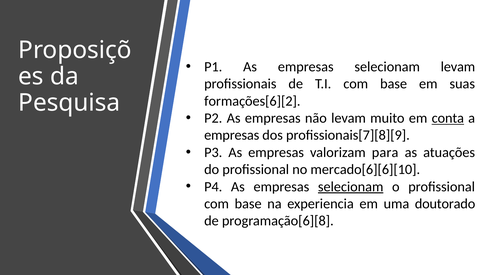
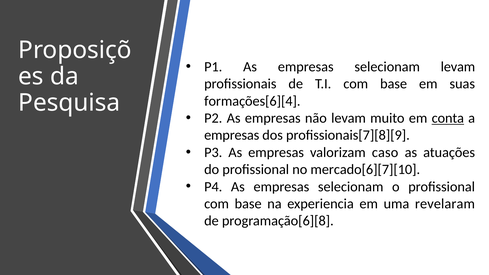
formações[6][2: formações[6][2 -> formações[6][4
para: para -> caso
mercado[6][6][10: mercado[6][6][10 -> mercado[6][7][10
selecionam at (351, 187) underline: present -> none
doutorado: doutorado -> revelaram
